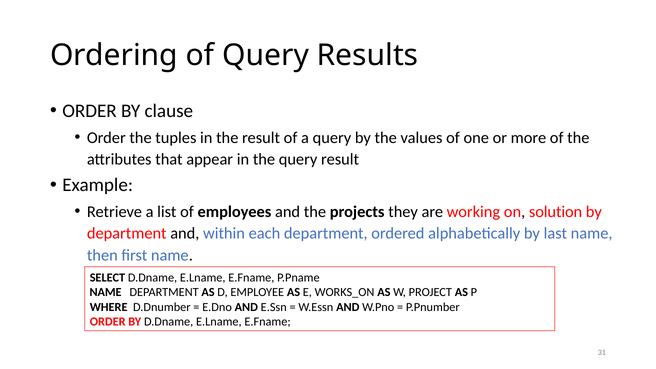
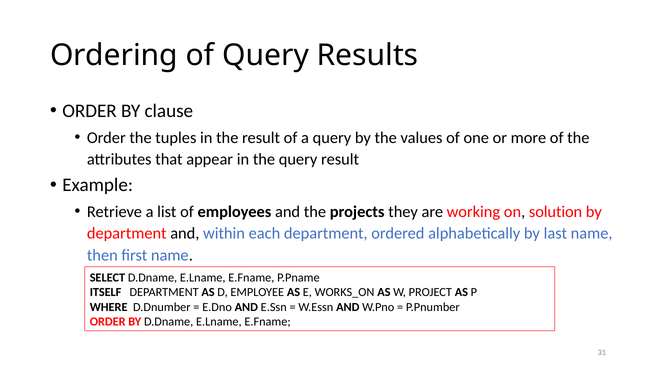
NAME at (106, 292): NAME -> ITSELF
